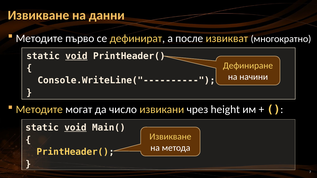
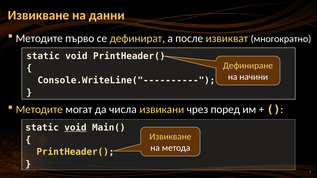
void at (76, 56) underline: present -> none
число: число -> числа
height: height -> поред
